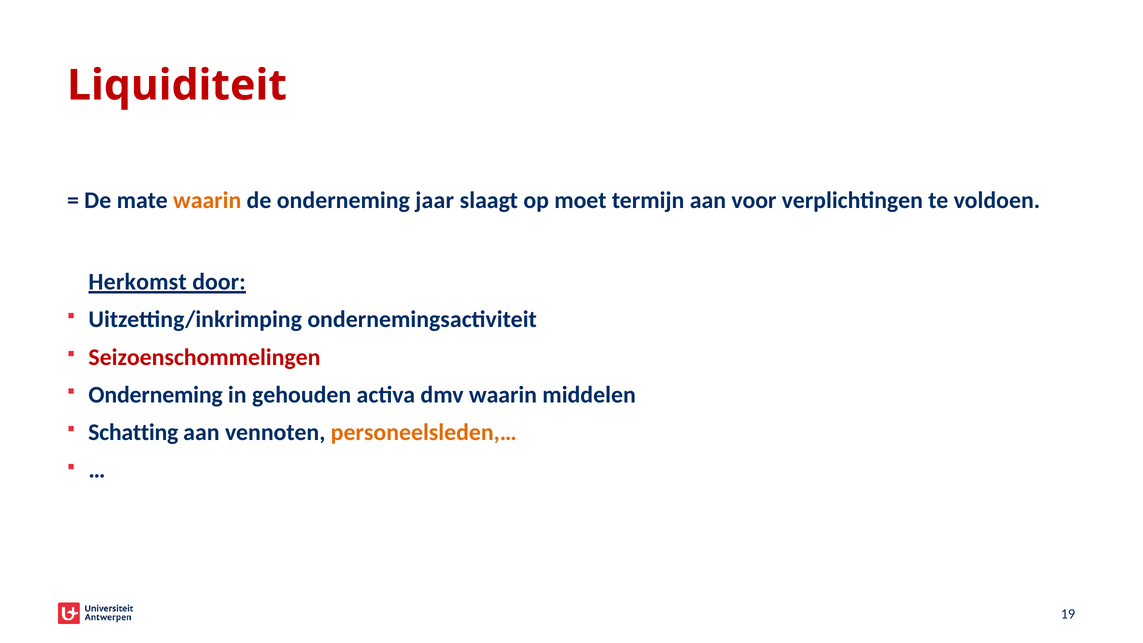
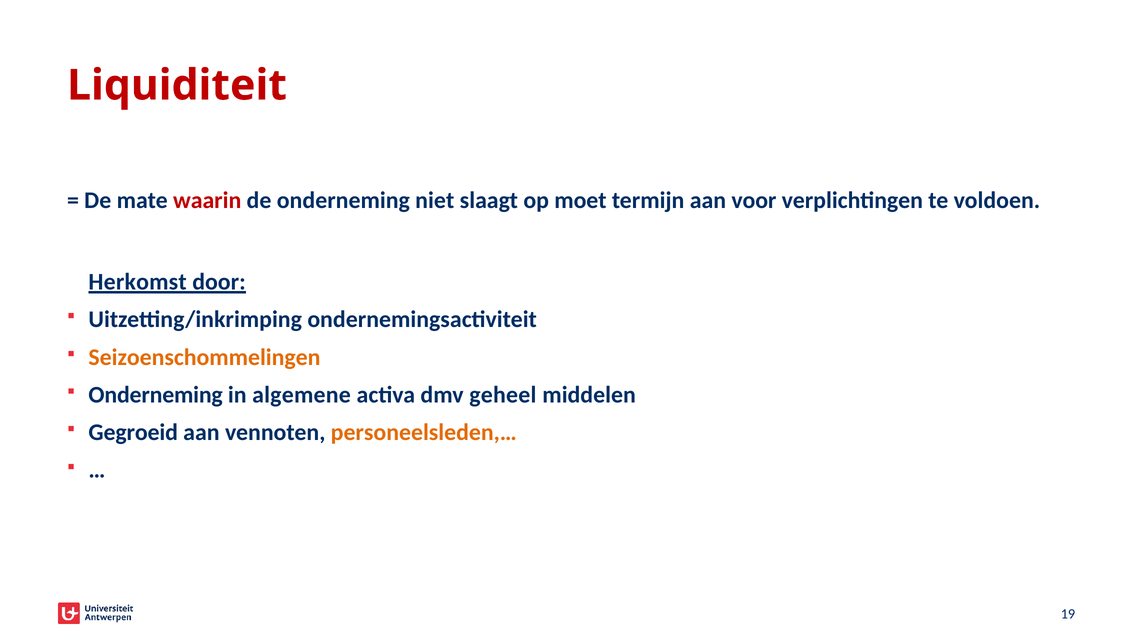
waarin at (207, 200) colour: orange -> red
jaar: jaar -> niet
Seizoenschommelingen colour: red -> orange
gehouden: gehouden -> algemene
dmv waarin: waarin -> geheel
Schatting: Schatting -> Gegroeid
